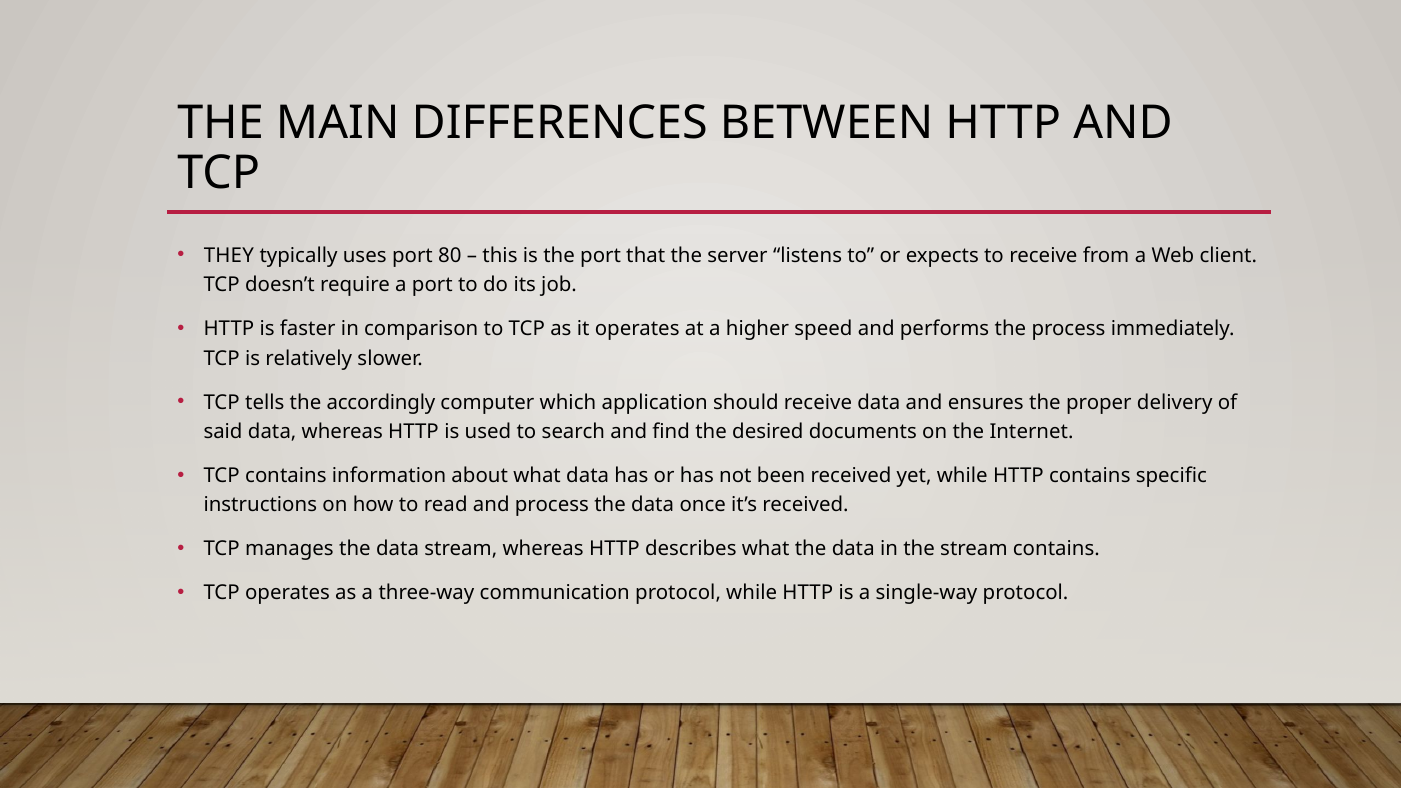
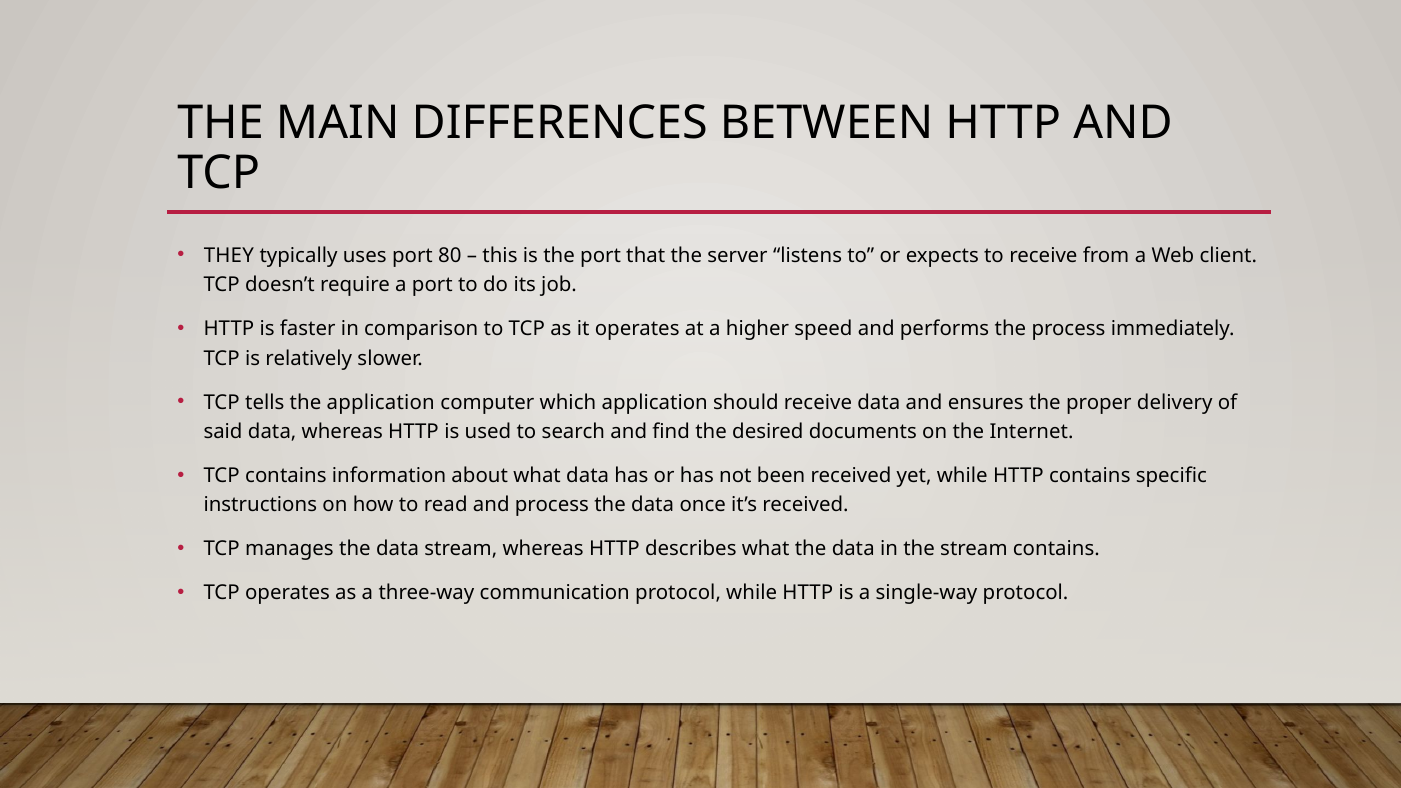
the accordingly: accordingly -> application
